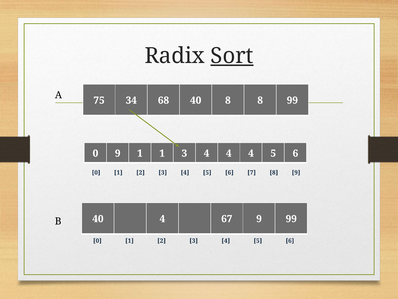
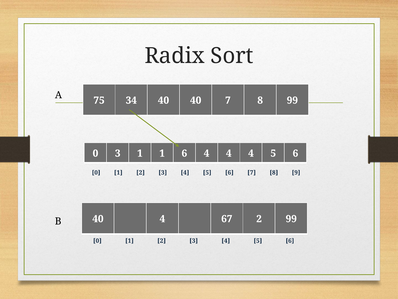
Sort underline: present -> none
34 68: 68 -> 40
40 8: 8 -> 7
0 9: 9 -> 3
1 3: 3 -> 6
67 9: 9 -> 2
